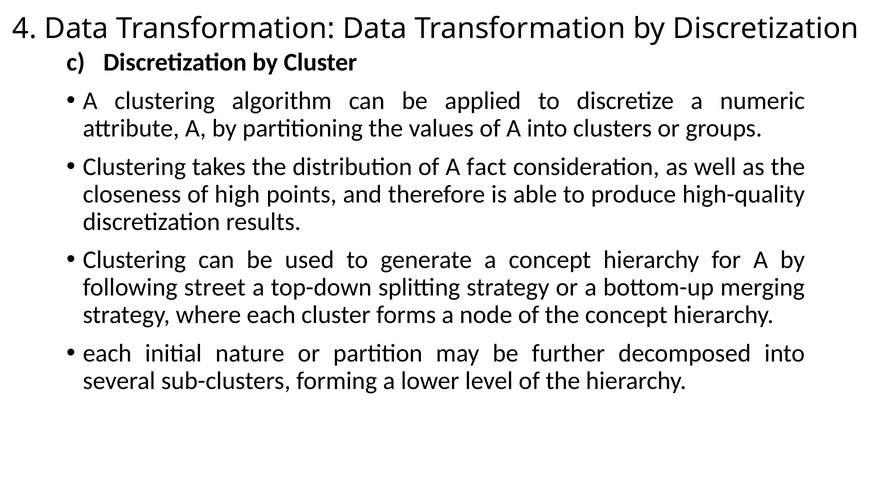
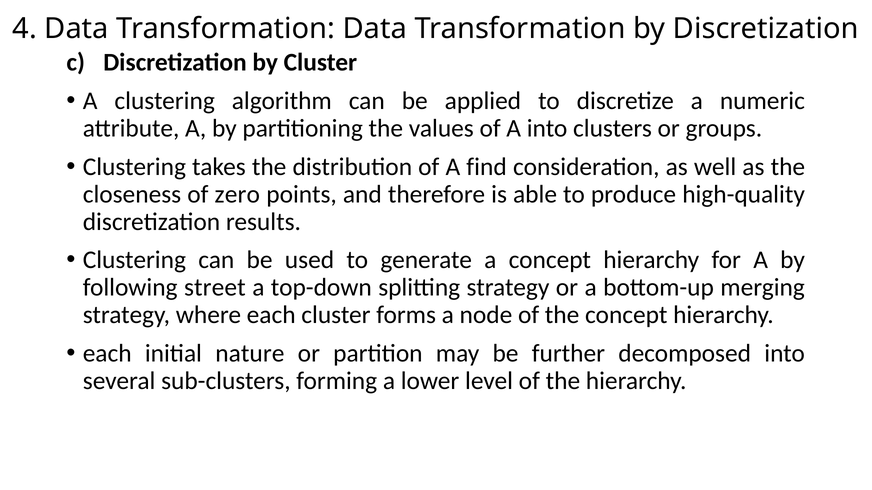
fact: fact -> find
high: high -> zero
